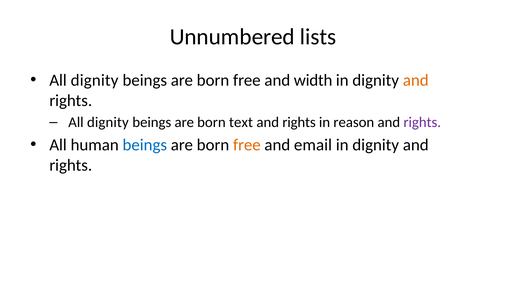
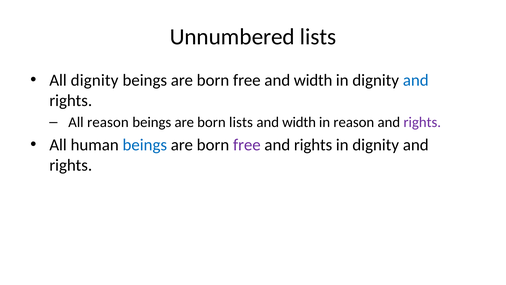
and at (416, 80) colour: orange -> blue
dignity at (108, 122): dignity -> reason
born text: text -> lists
rights at (299, 122): rights -> width
free at (247, 145) colour: orange -> purple
email at (313, 145): email -> rights
